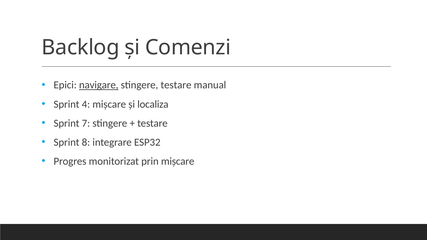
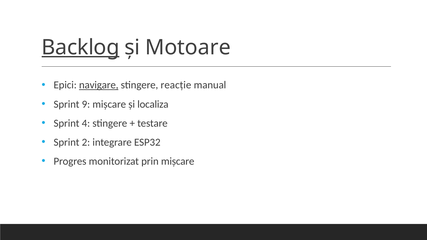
Backlog underline: none -> present
Comenzi: Comenzi -> Motoare
stingere testare: testare -> reacție
4: 4 -> 9
7: 7 -> 4
8: 8 -> 2
